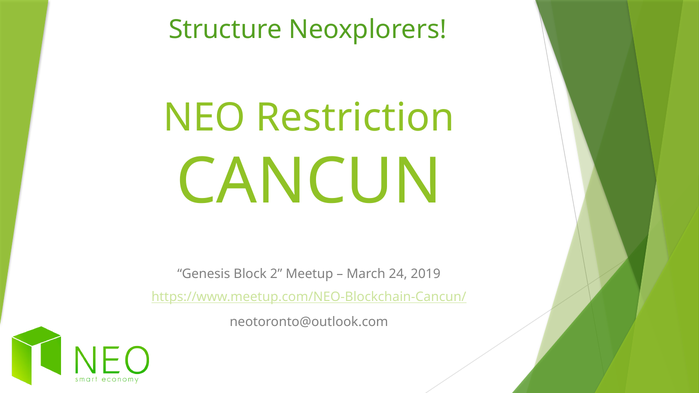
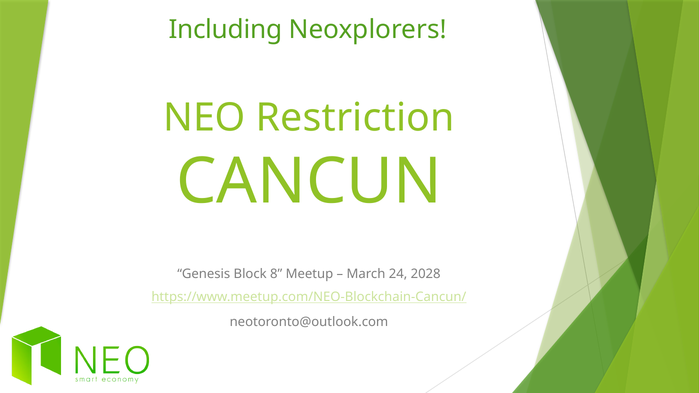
Structure: Structure -> Including
2: 2 -> 8
2019: 2019 -> 2028
